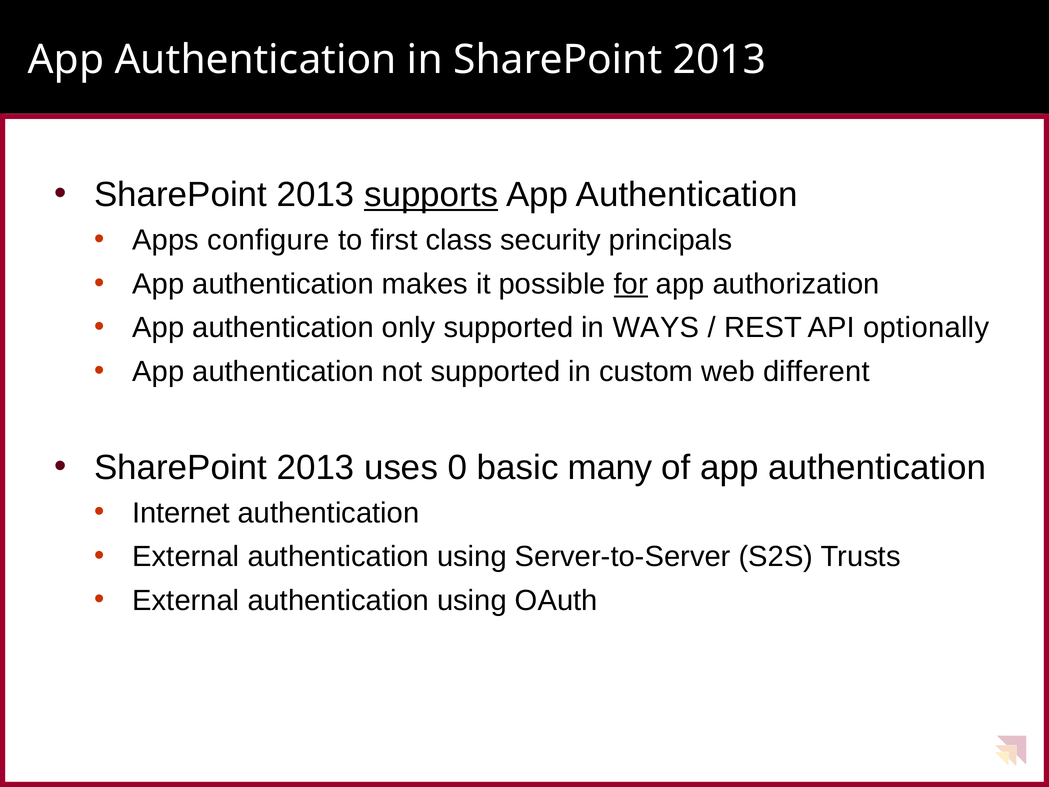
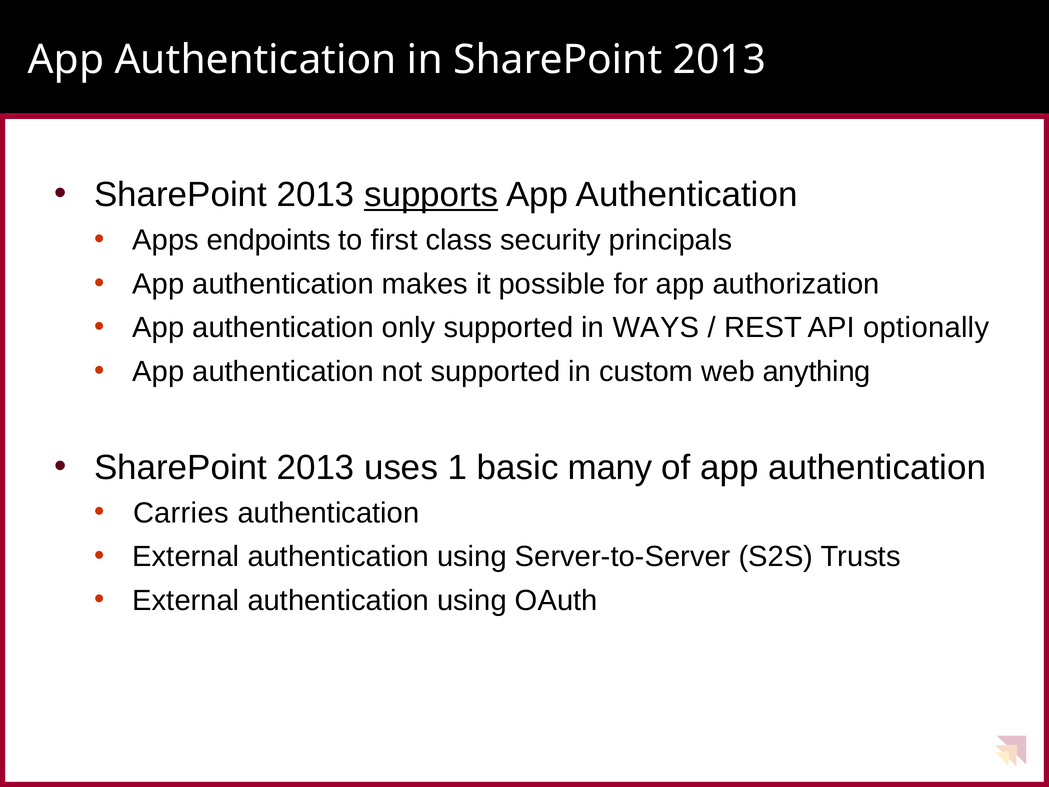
configure: configure -> endpoints
for underline: present -> none
different: different -> anything
0: 0 -> 1
Internet: Internet -> Carries
